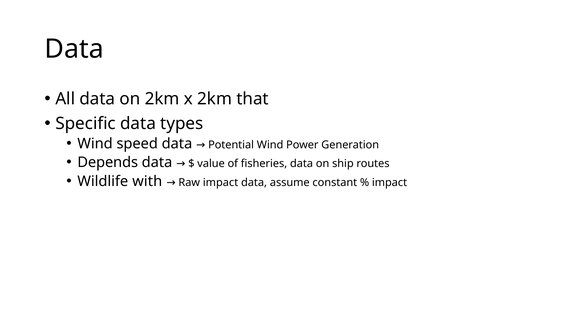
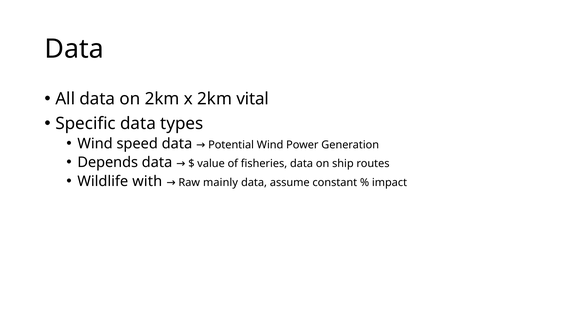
that: that -> vital
Raw impact: impact -> mainly
